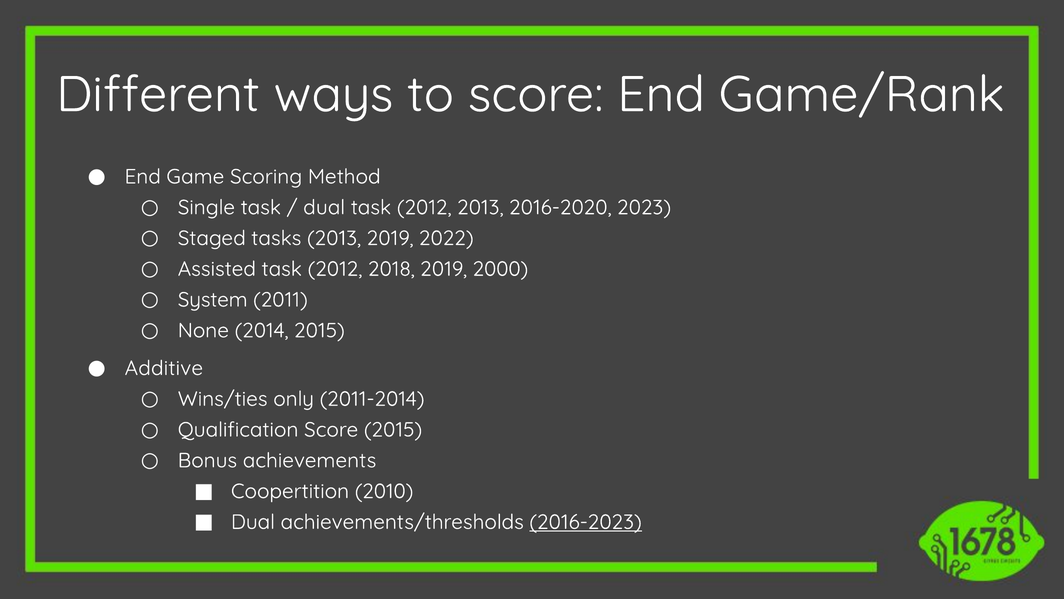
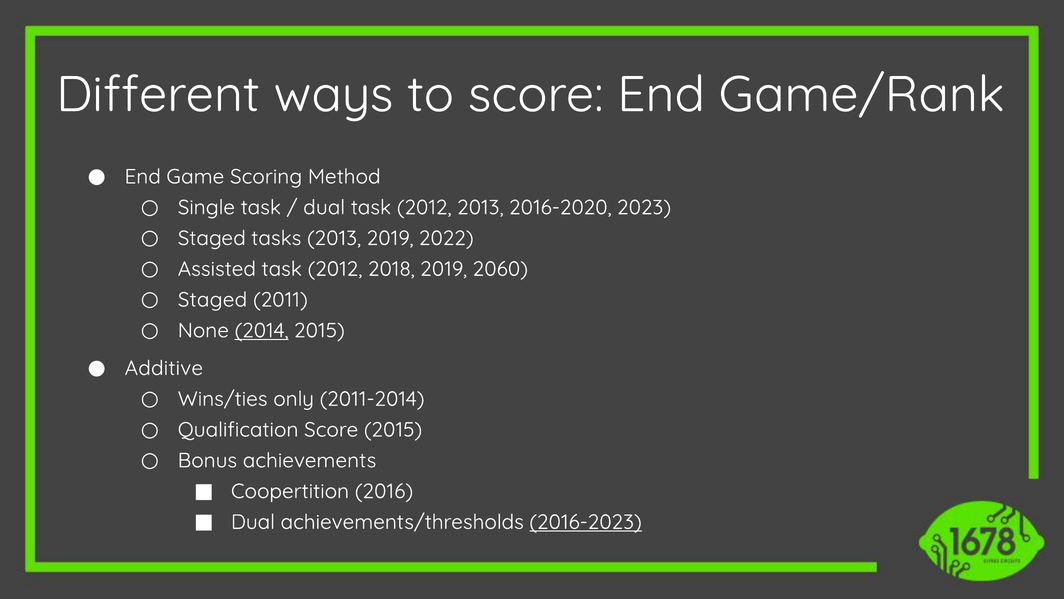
2000: 2000 -> 2060
System at (213, 300): System -> Staged
2014 underline: none -> present
2010: 2010 -> 2016
